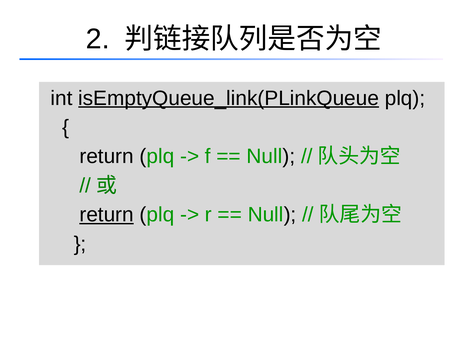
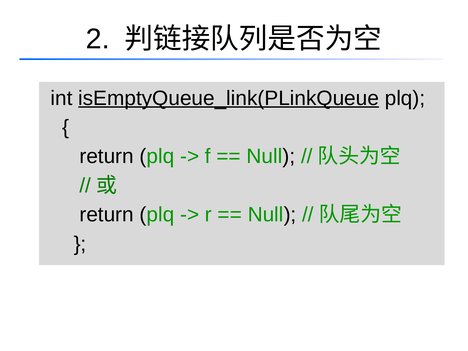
return at (107, 215) underline: present -> none
